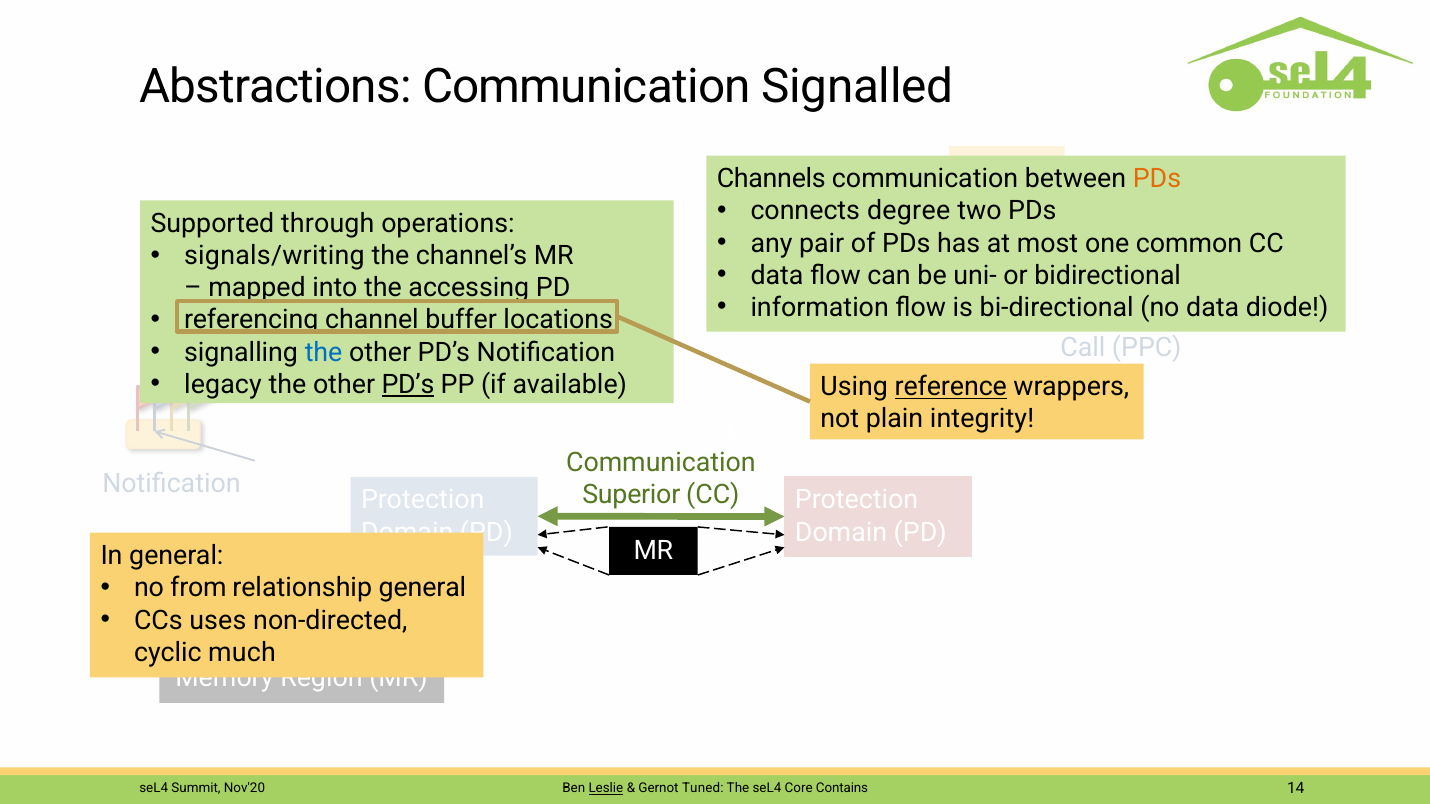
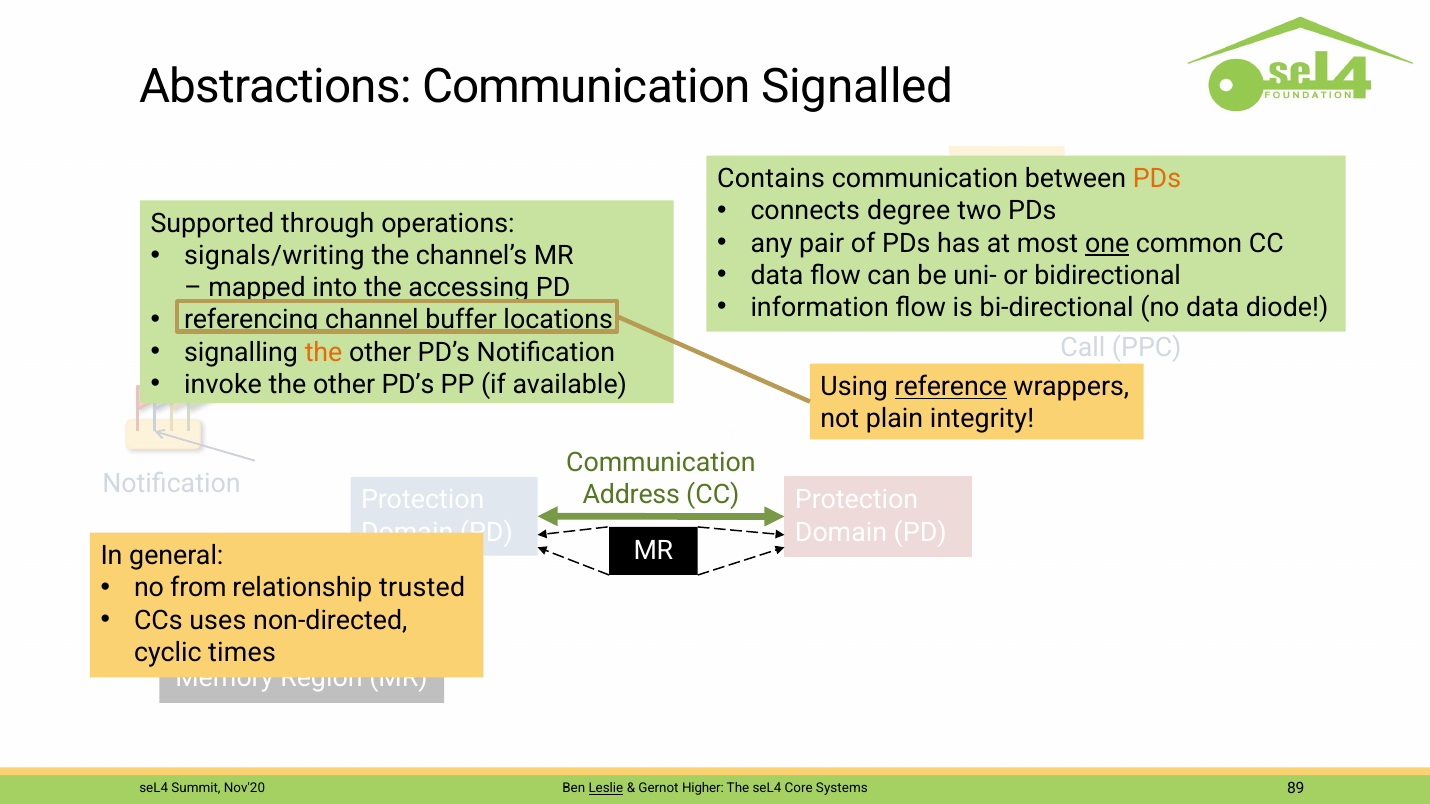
Channels: Channels -> Contains
one underline: none -> present
the at (324, 352) colour: blue -> orange
legacy: legacy -> invoke
PD’s at (408, 385) underline: present -> none
Superior: Superior -> Address
relationship general: general -> trusted
much: much -> times
Tuned: Tuned -> Higher
Contains: Contains -> Systems
14: 14 -> 89
